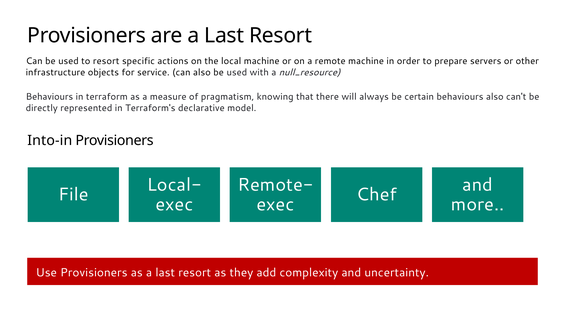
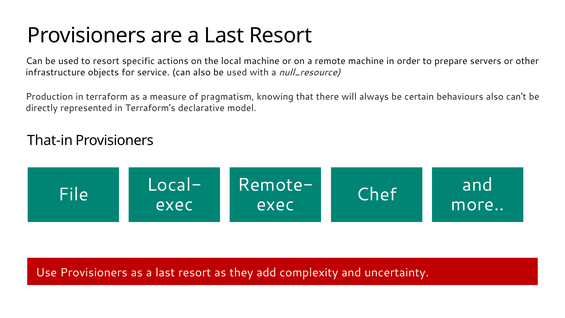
Behaviours at (49, 97): Behaviours -> Production
Into-in: Into-in -> That-in
